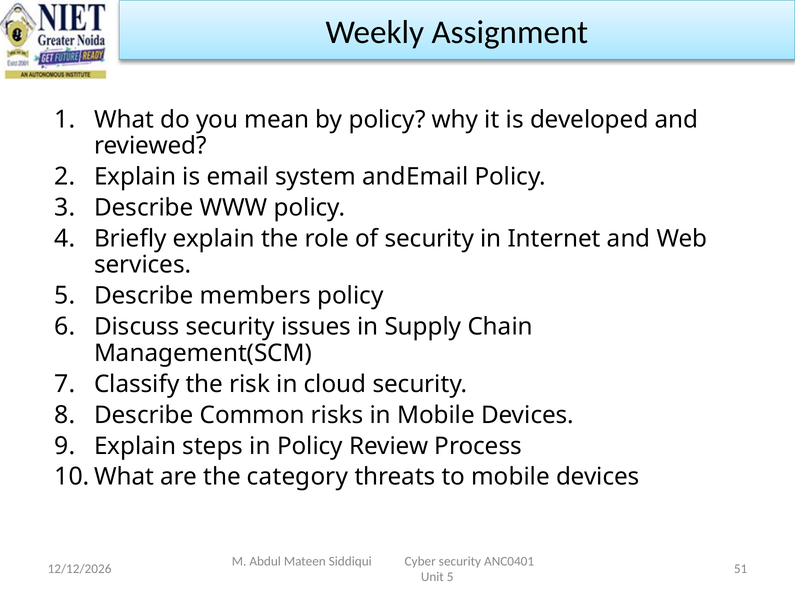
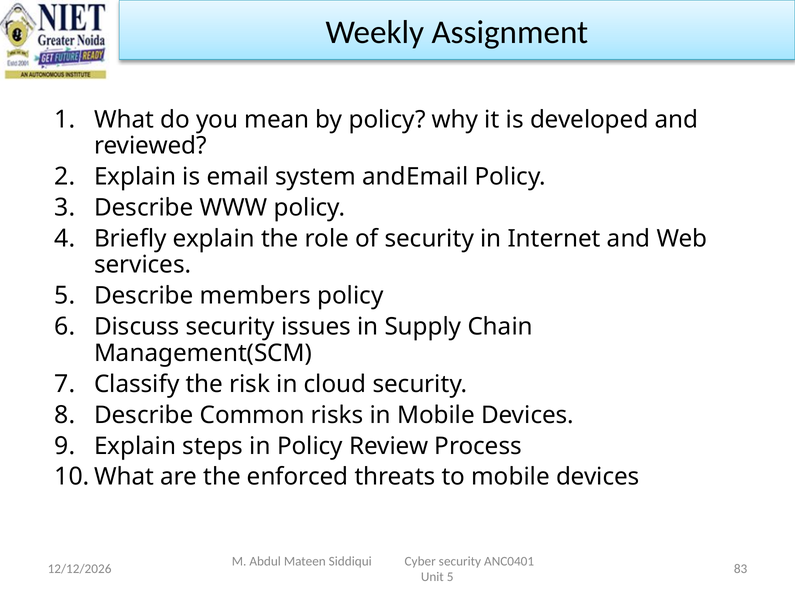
category: category -> enforced
51: 51 -> 83
